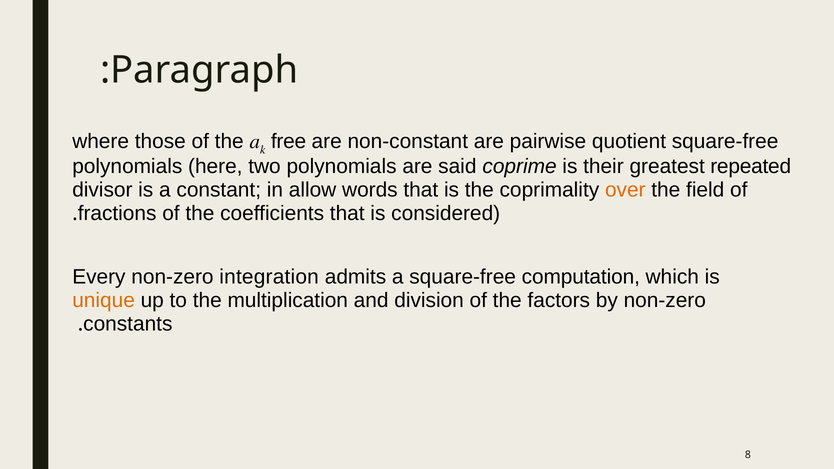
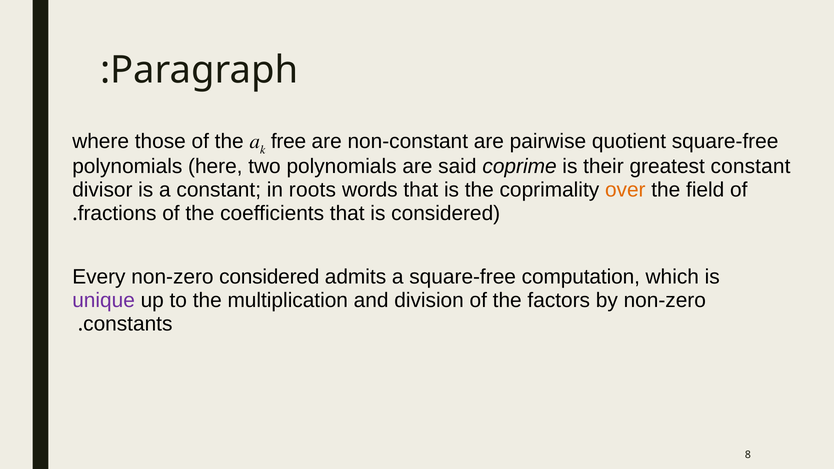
greatest repeated: repeated -> constant
allow: allow -> roots
non-zero integration: integration -> considered
unique colour: orange -> purple
